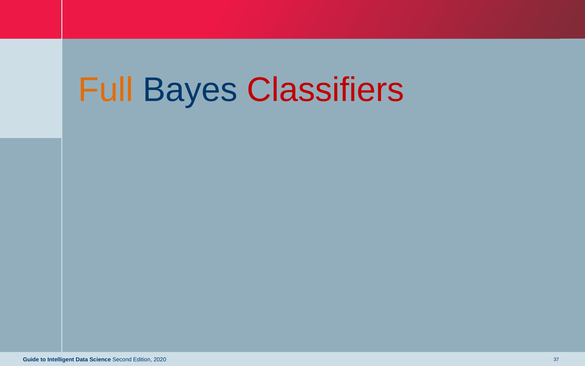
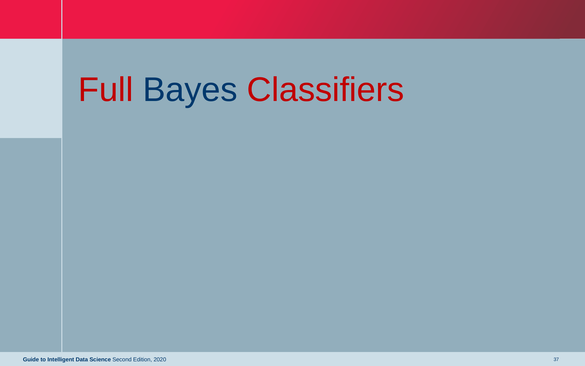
Full colour: orange -> red
